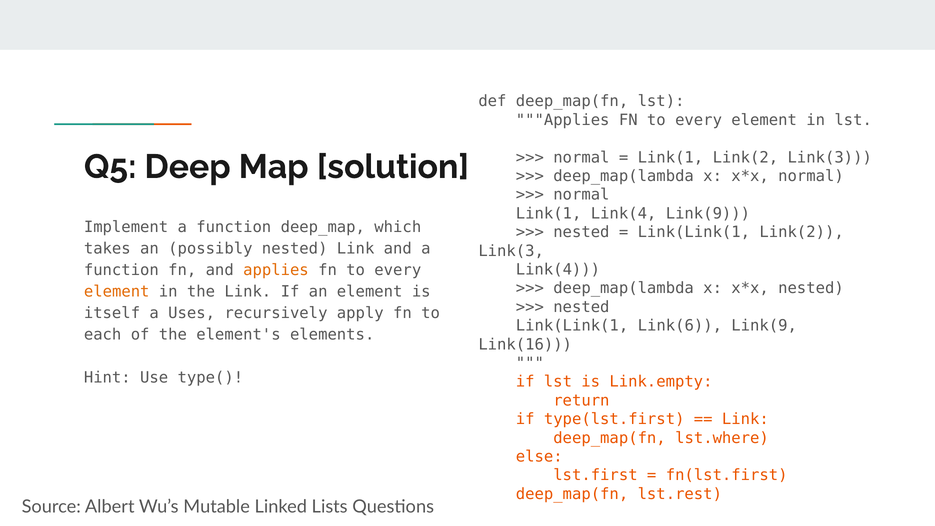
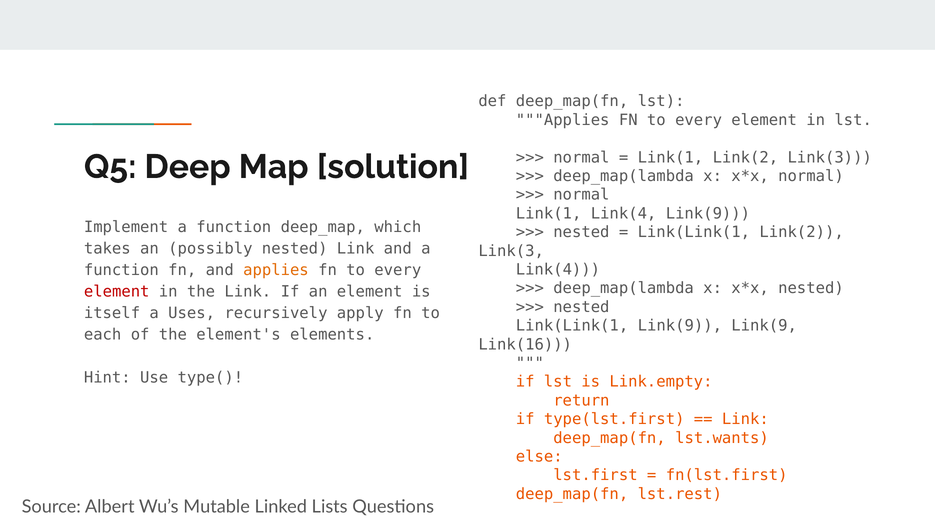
element at (117, 292) colour: orange -> red
Link(Link(1 Link(6: Link(6 -> Link(9
lst.where: lst.where -> lst.wants
